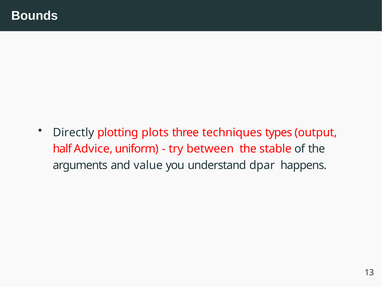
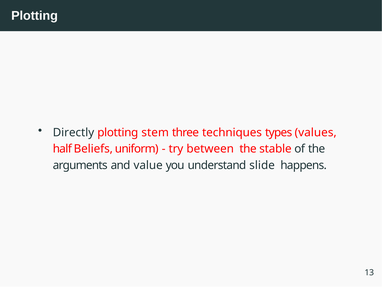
Bounds at (35, 16): Bounds -> Plotting
plots: plots -> stem
output: output -> values
Advice: Advice -> Beliefs
dpar: dpar -> slide
